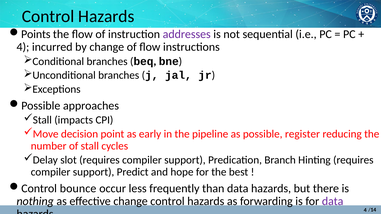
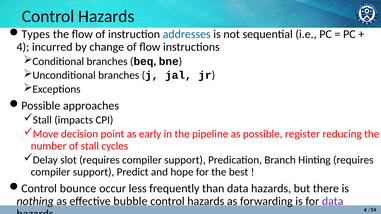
Points: Points -> Types
addresses colour: purple -> blue
effective change: change -> bubble
